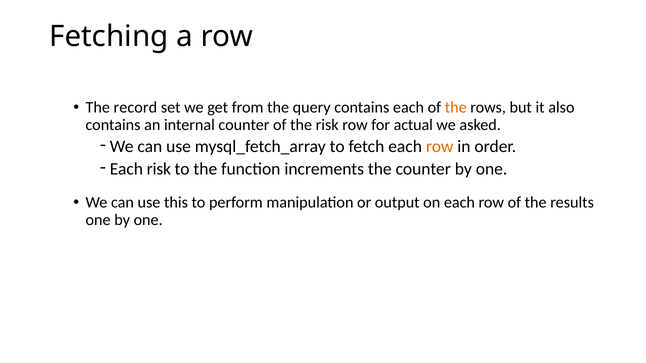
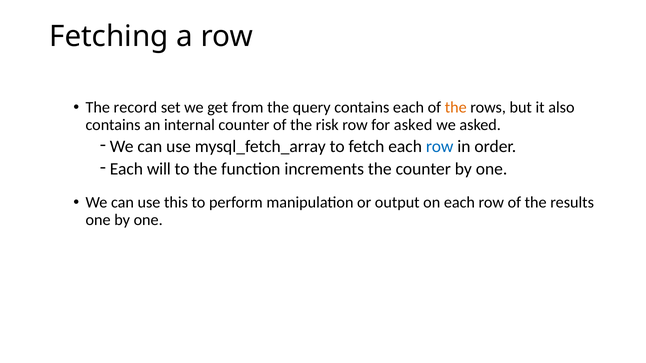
for actual: actual -> asked
row at (440, 147) colour: orange -> blue
Each risk: risk -> will
